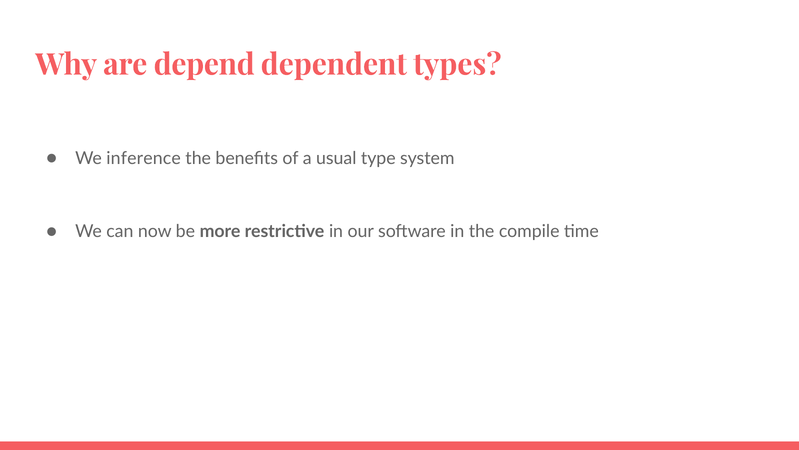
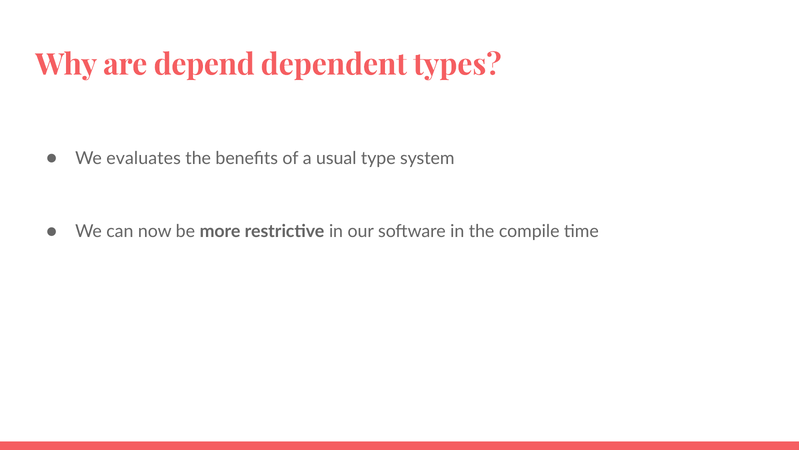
inference: inference -> evaluates
